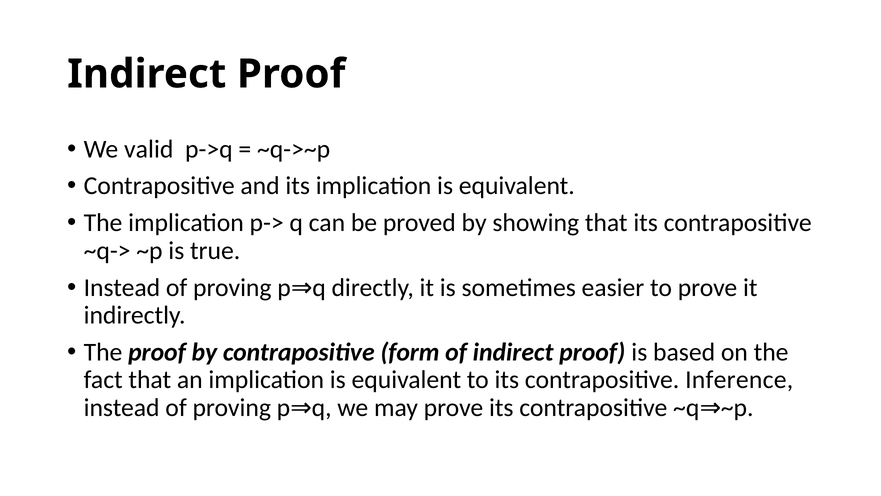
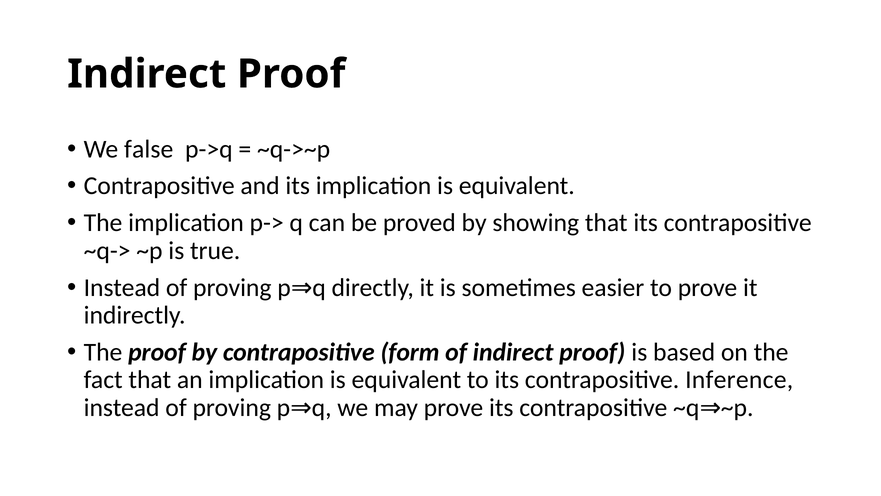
valid: valid -> false
